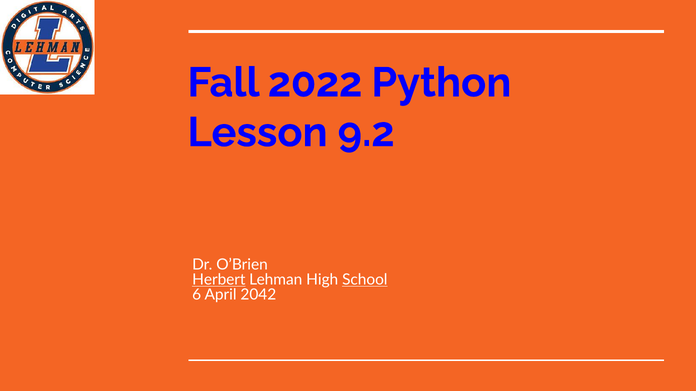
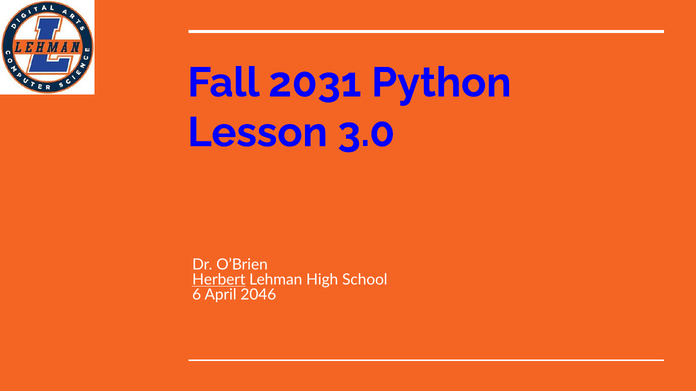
2022: 2022 -> 2031
9.2: 9.2 -> 3.0
School underline: present -> none
2042: 2042 -> 2046
